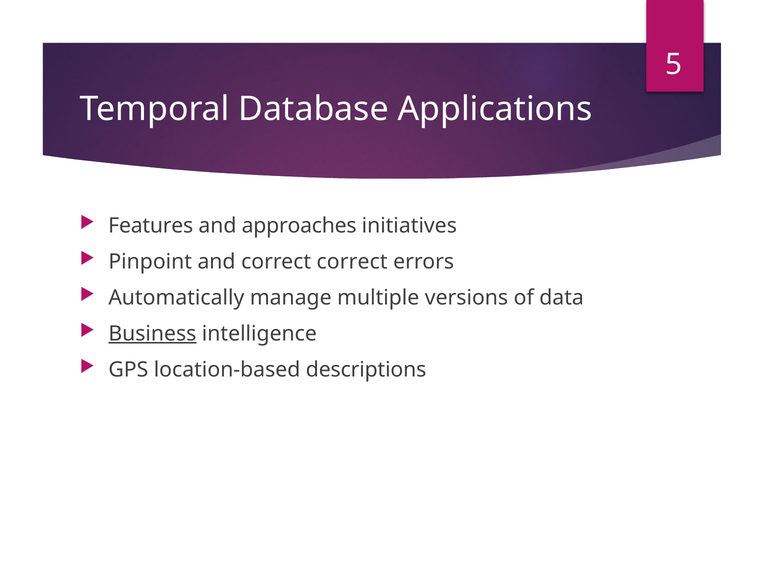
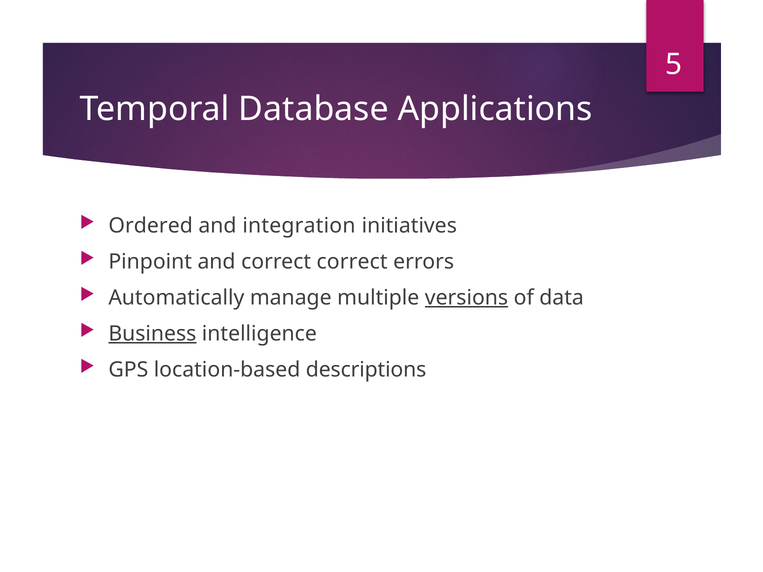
Features: Features -> Ordered
approaches: approaches -> integration
versions underline: none -> present
